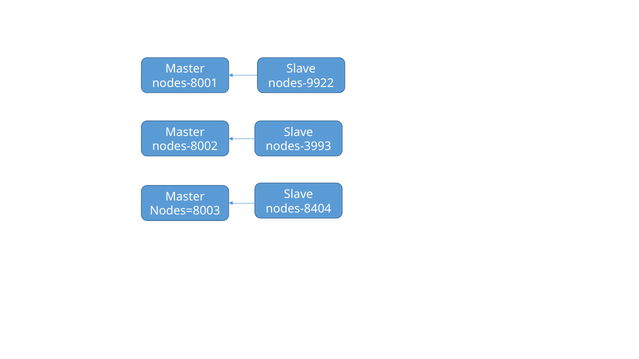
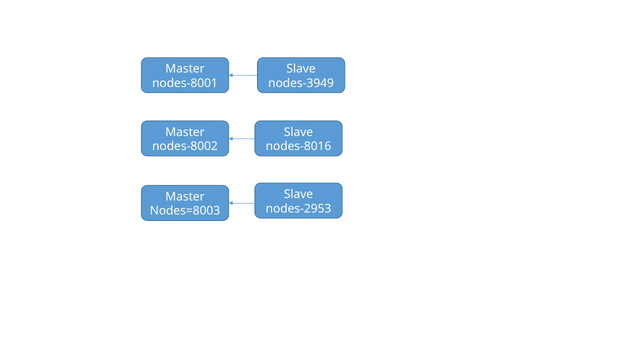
nodes-9922: nodes-9922 -> nodes-3949
nodes-3993: nodes-3993 -> nodes-8016
nodes-8404: nodes-8404 -> nodes-2953
